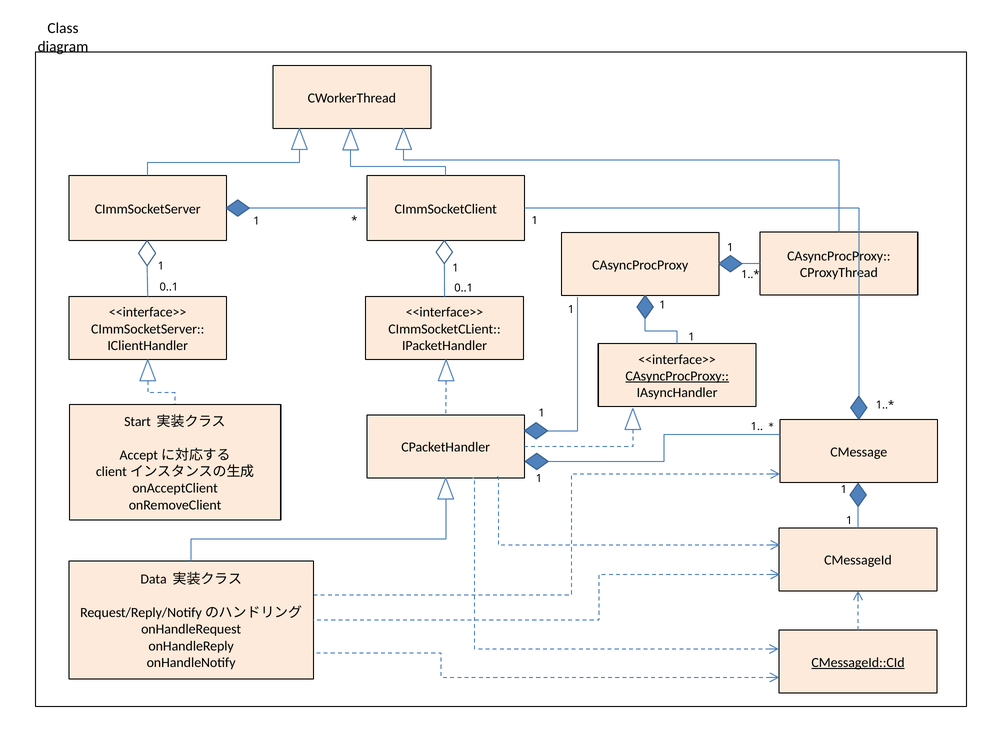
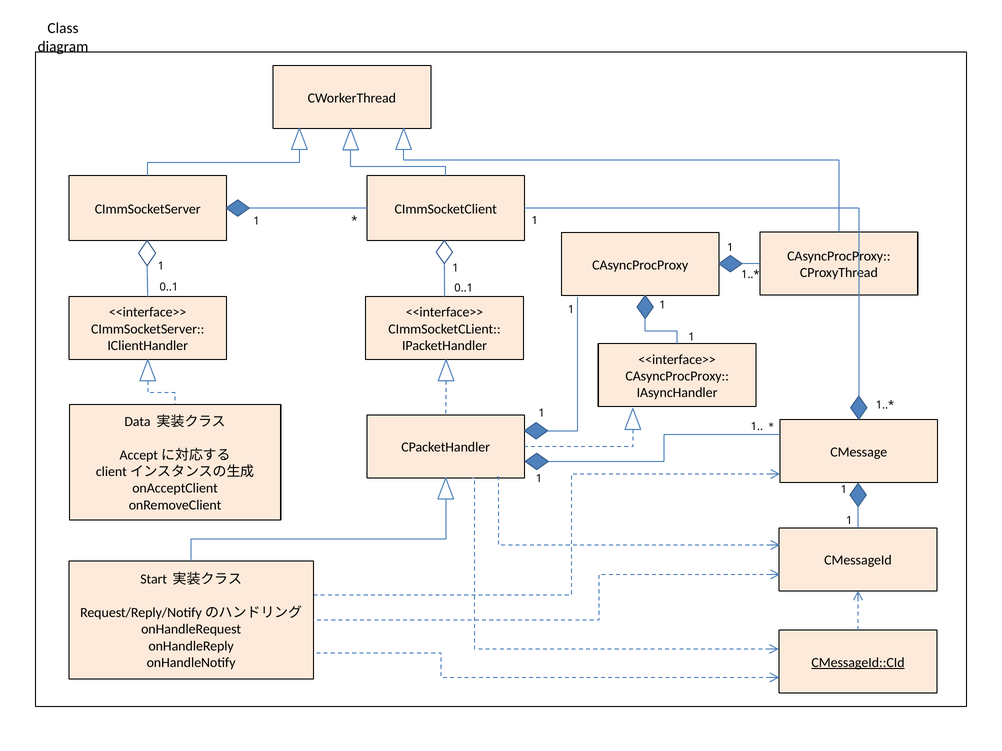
CAsyncProcProxy at (677, 376) underline: present -> none
Start: Start -> Data
Data: Data -> Start
